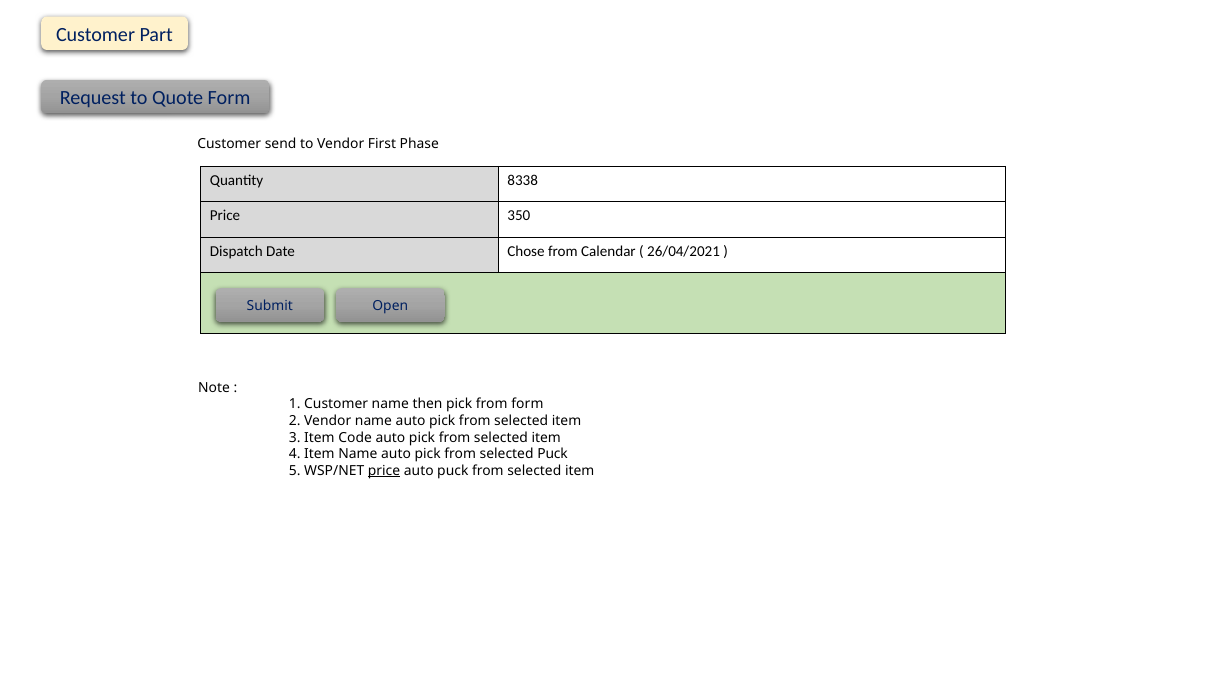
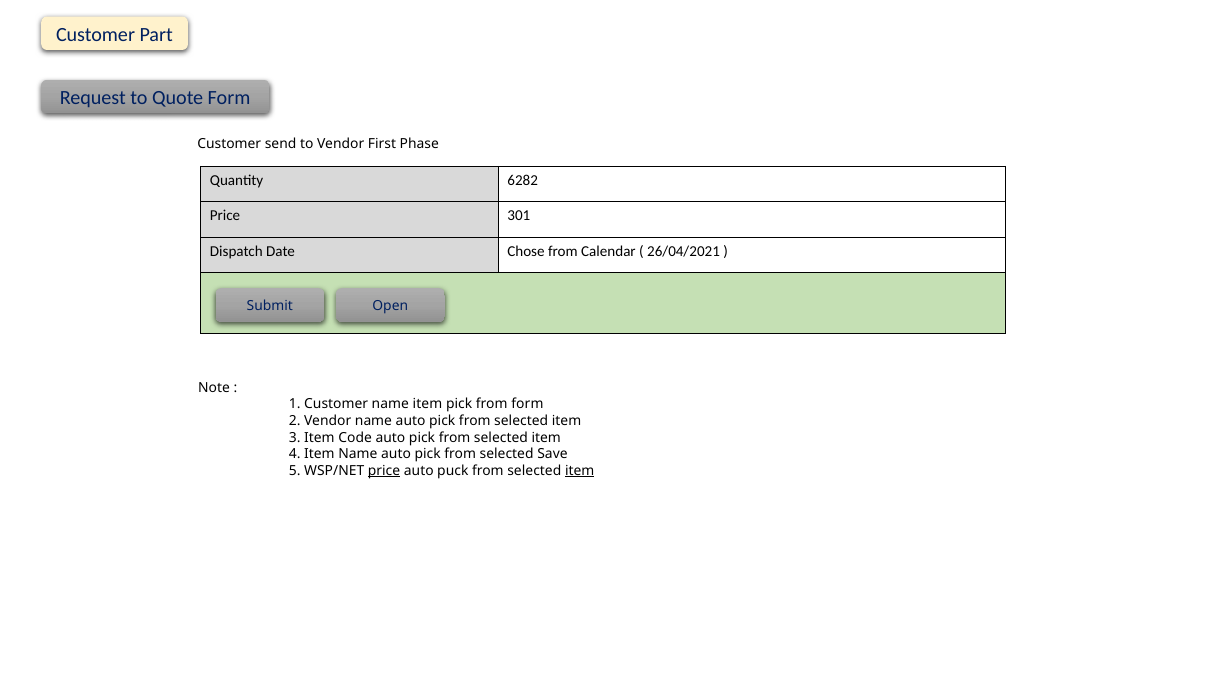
8338: 8338 -> 6282
350: 350 -> 301
name then: then -> item
selected Puck: Puck -> Save
item at (580, 471) underline: none -> present
